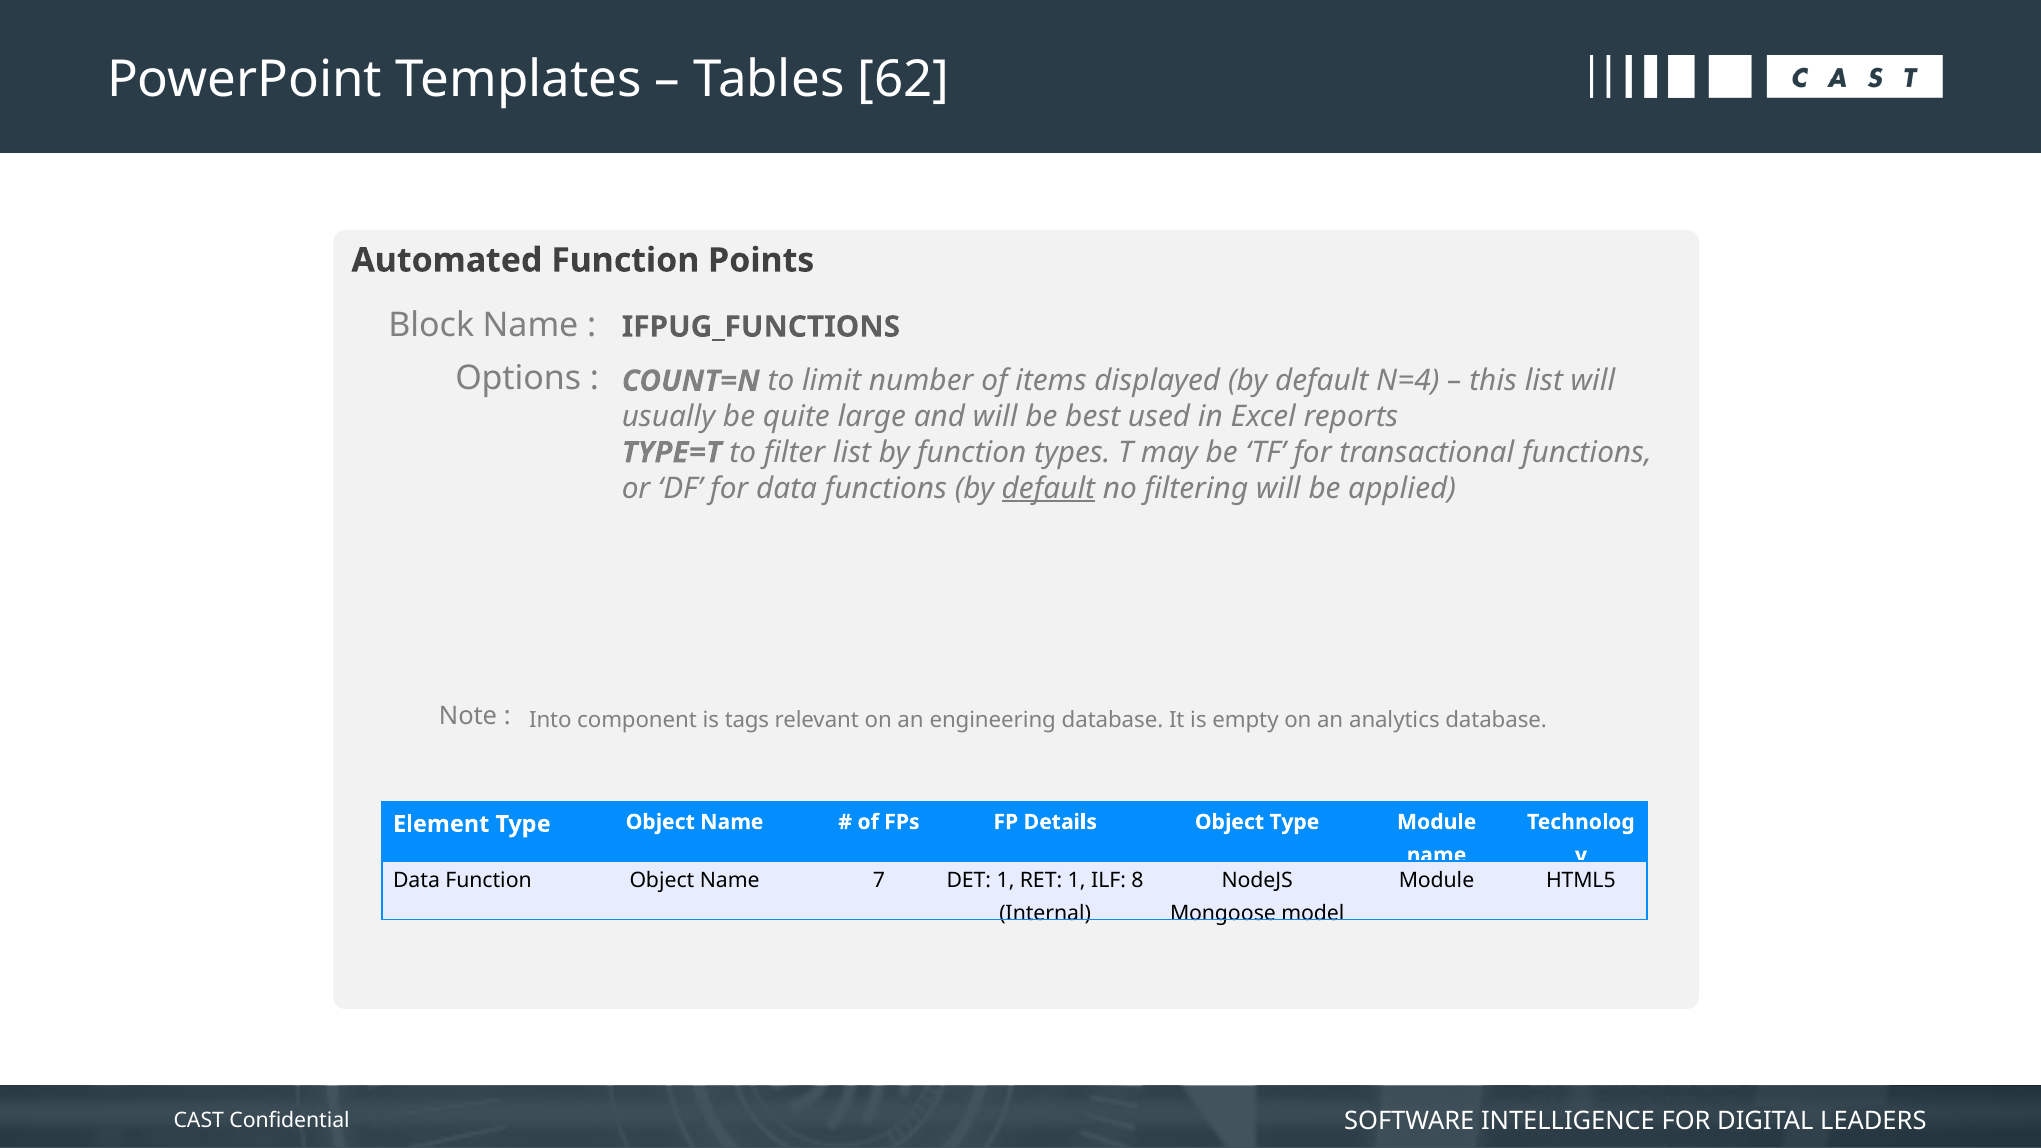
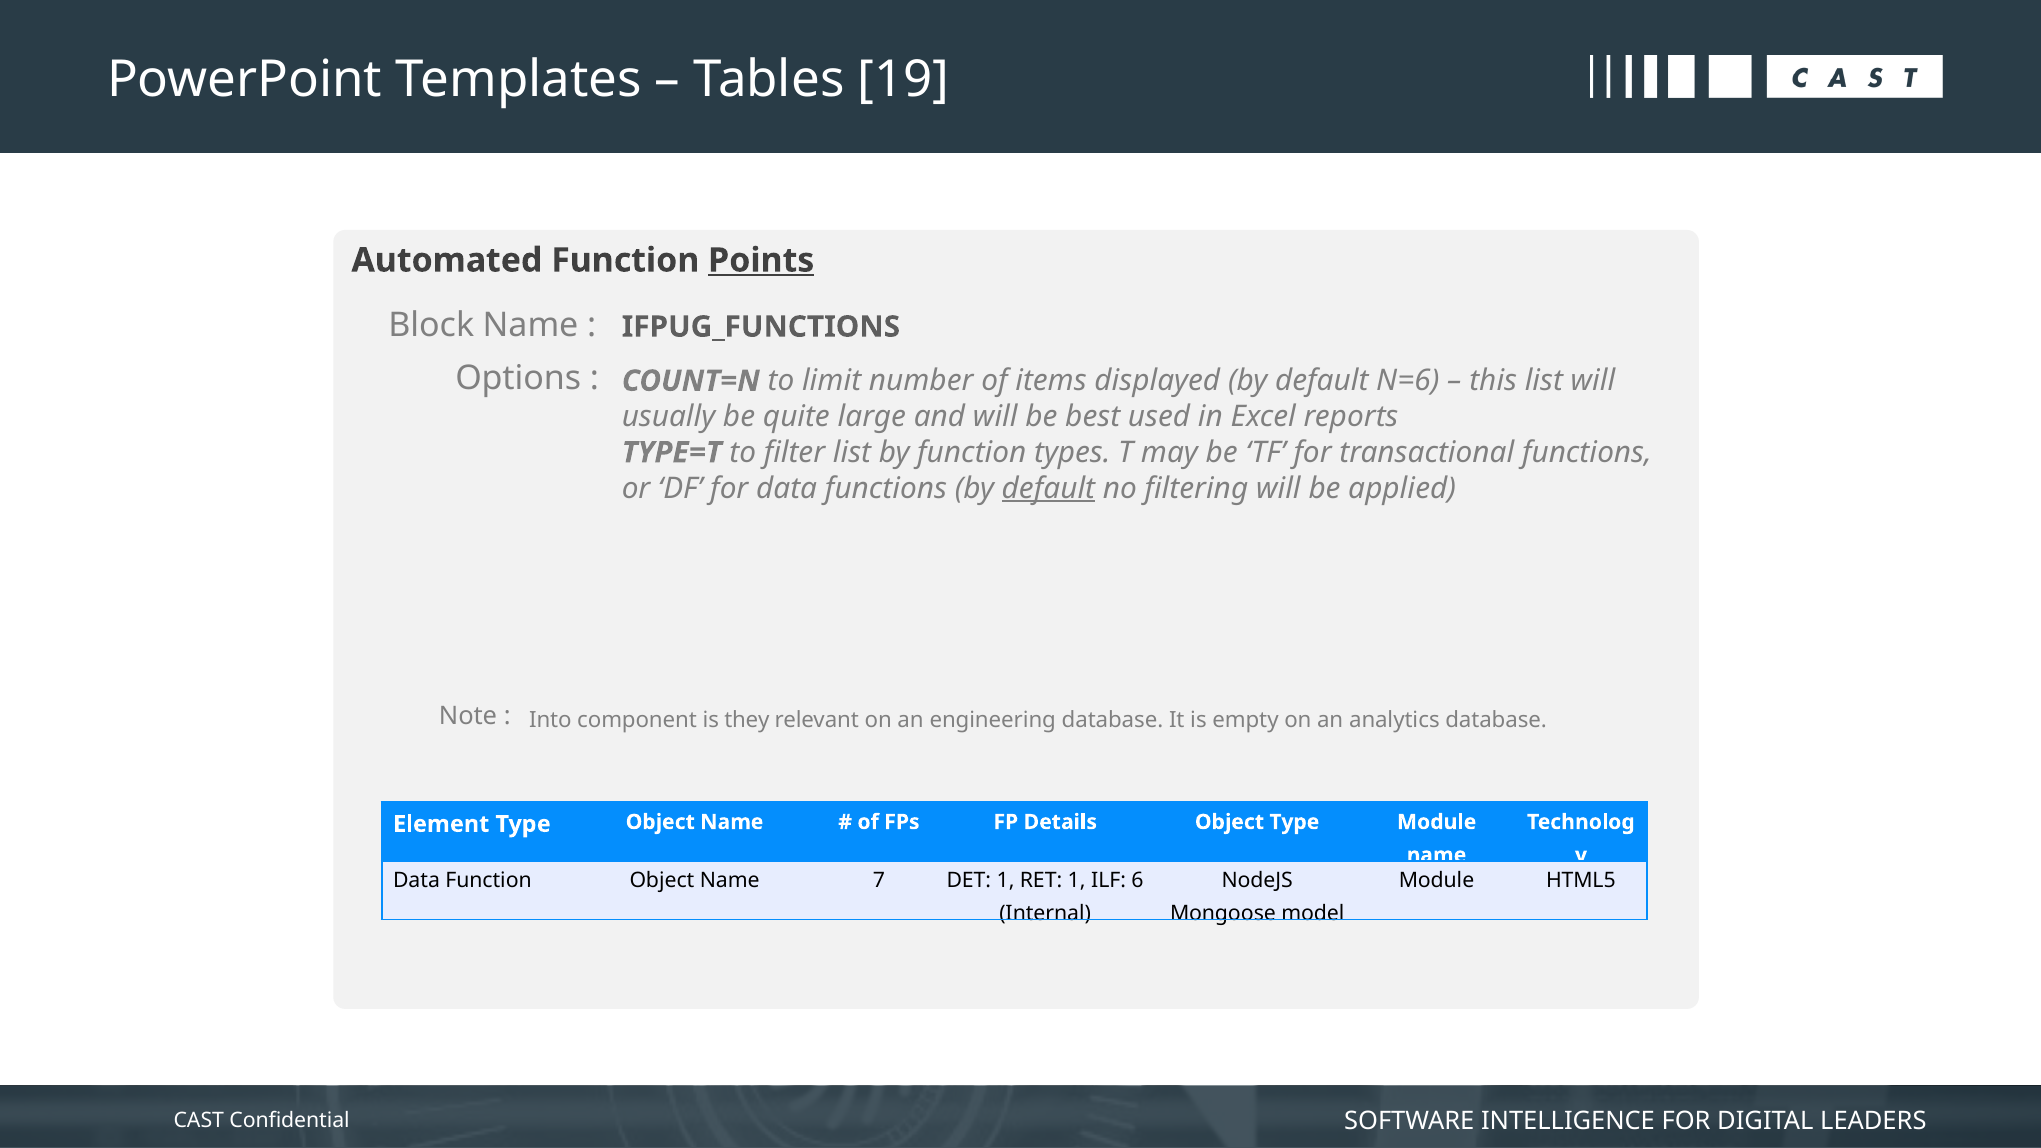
62: 62 -> 19
Points underline: none -> present
N=4: N=4 -> N=6
tags: tags -> they
8: 8 -> 6
